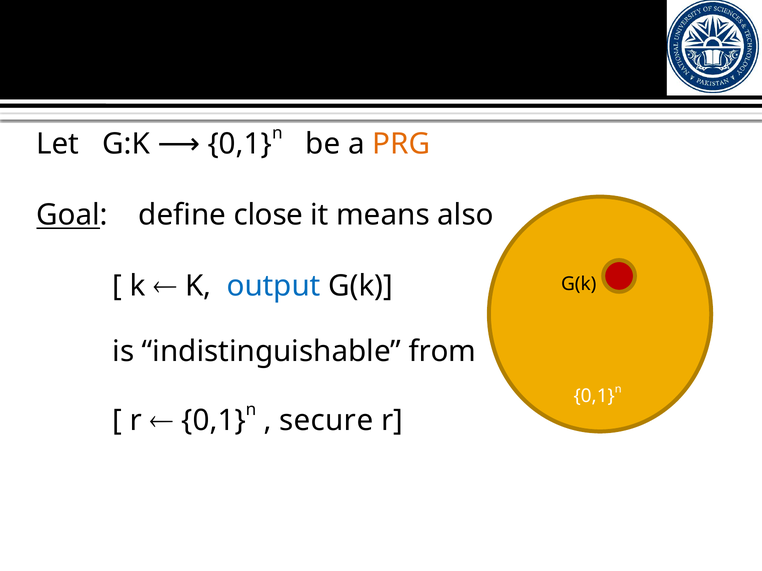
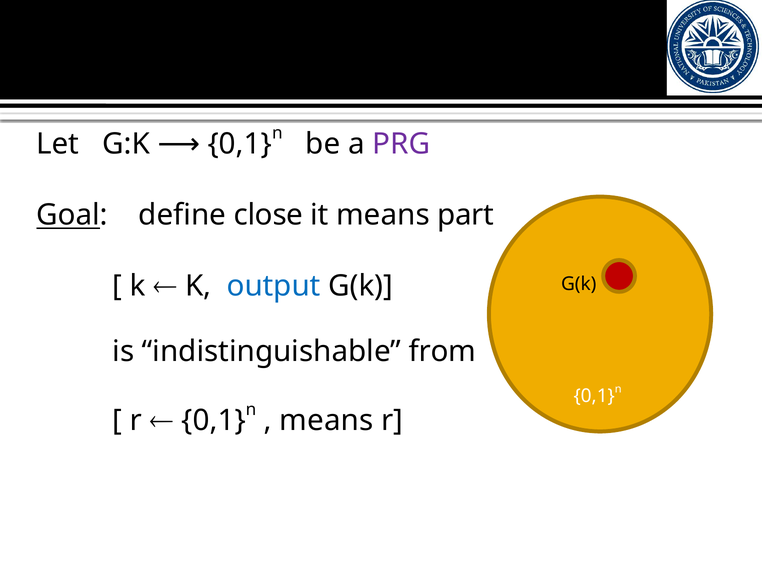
PRG colour: orange -> purple
also: also -> part
secure at (326, 421): secure -> means
